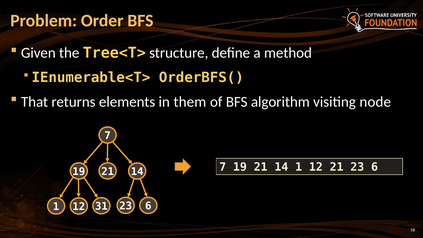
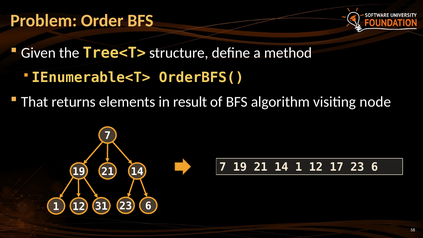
them: them -> result
12 21: 21 -> 17
